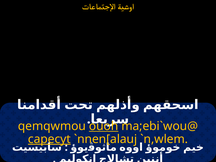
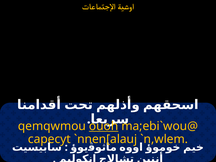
capecyt underline: present -> none
